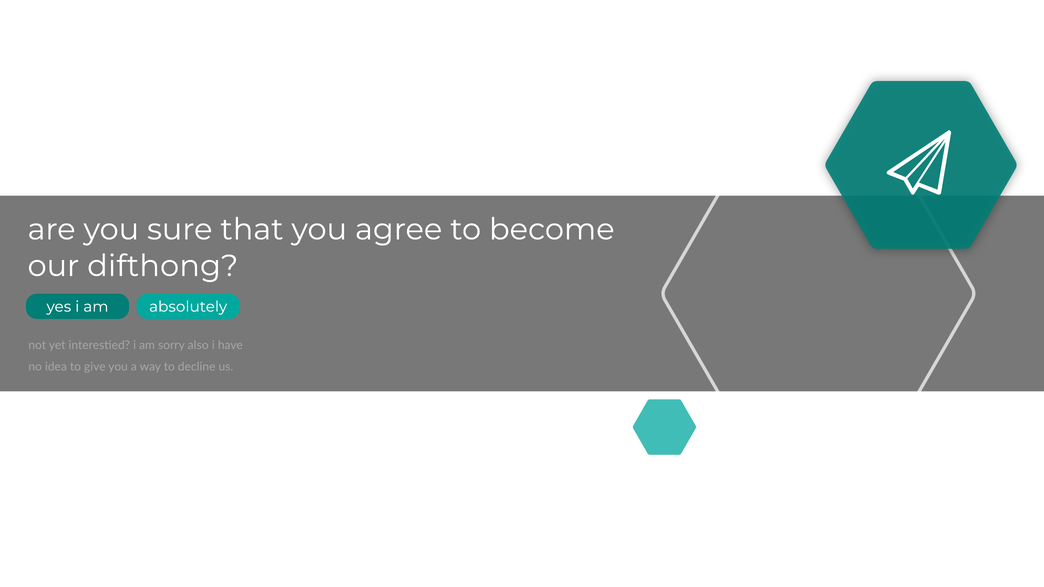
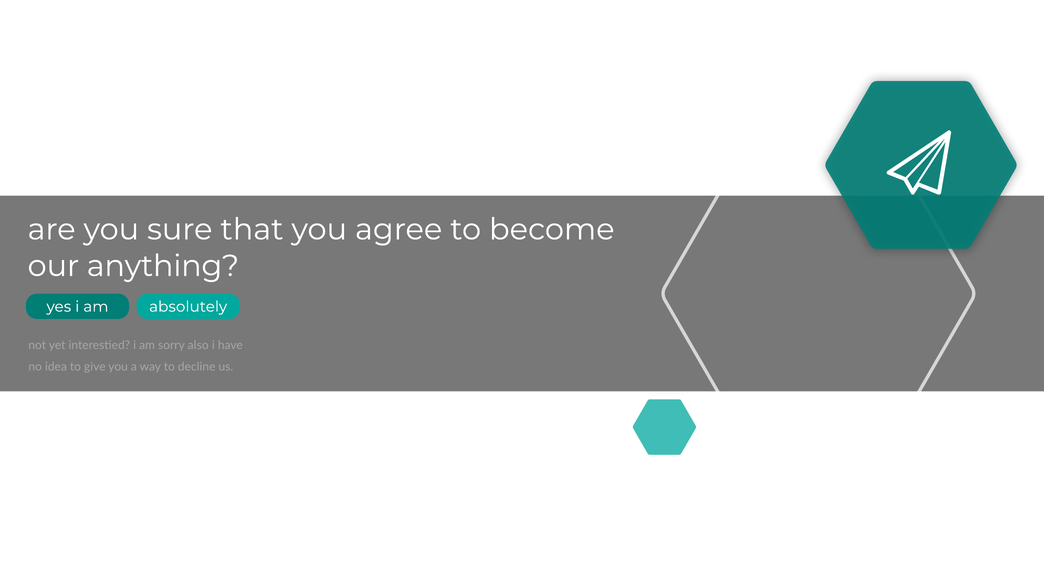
difthong: difthong -> anything
